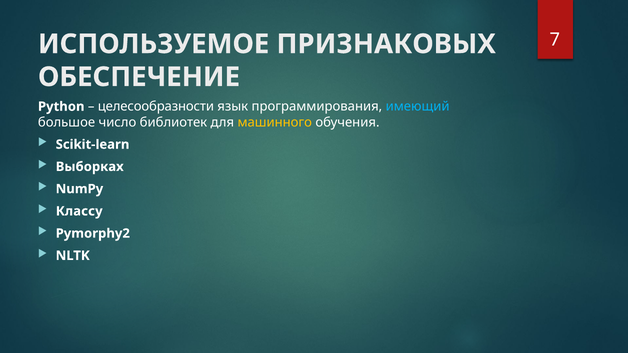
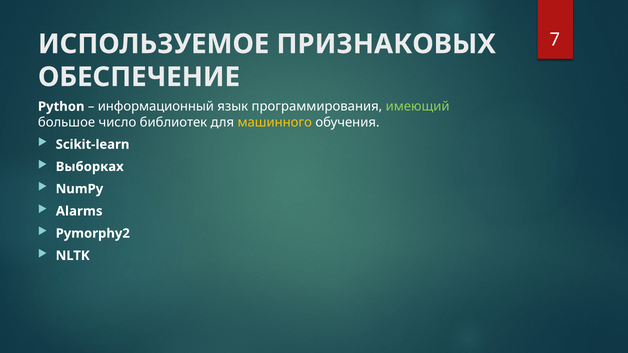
целесообразности: целесообразности -> информационный
имеющий colour: light blue -> light green
Классу: Классу -> Alarms
